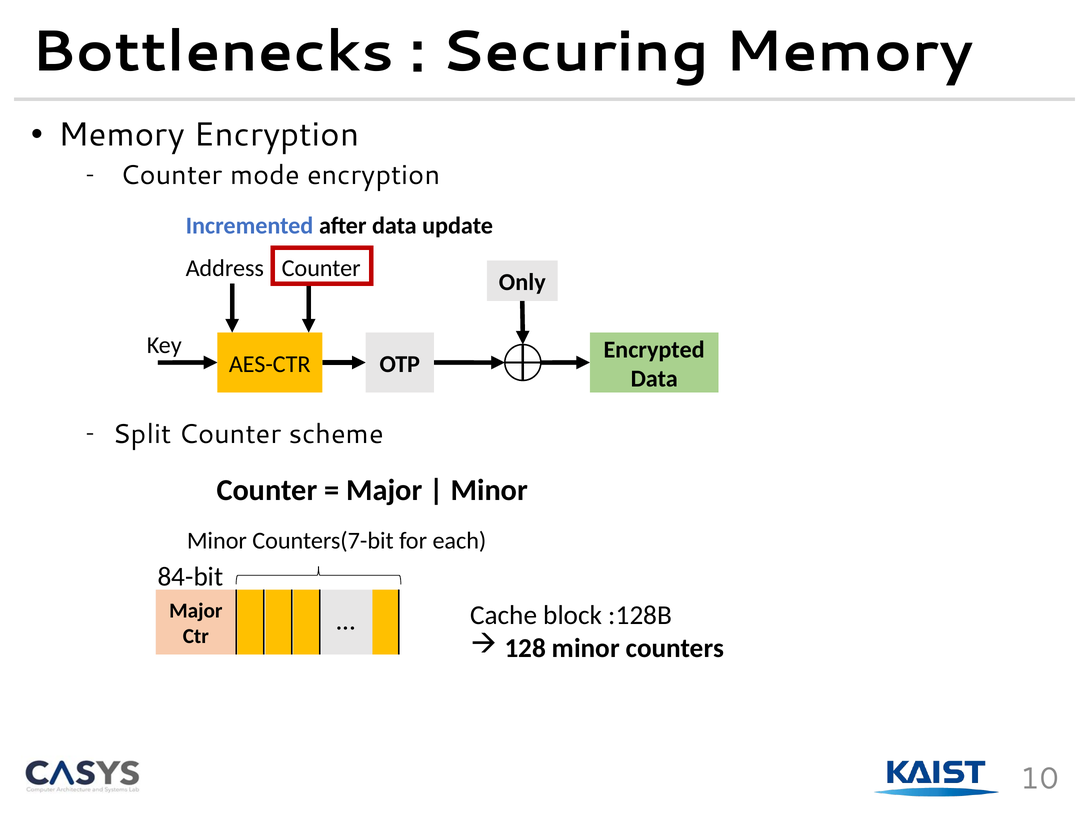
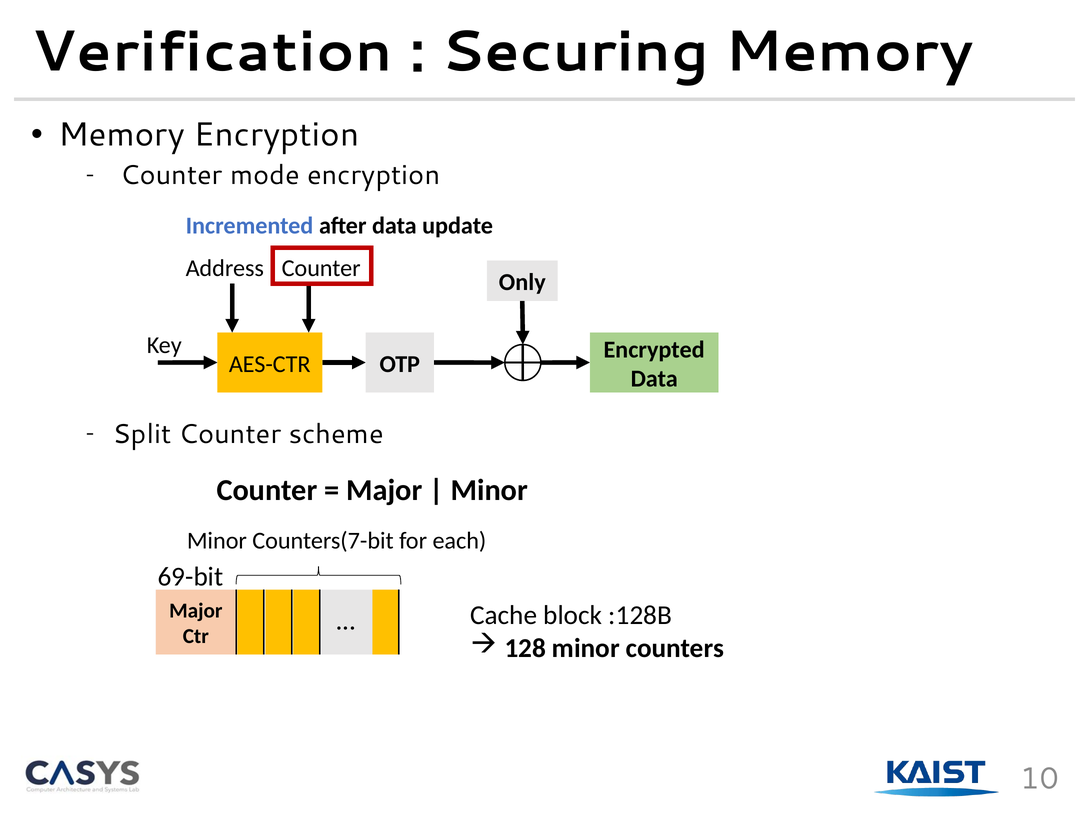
Bottlenecks: Bottlenecks -> Verification
84-bit: 84-bit -> 69-bit
